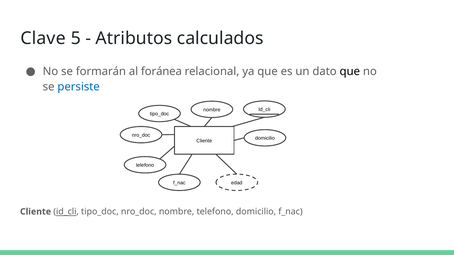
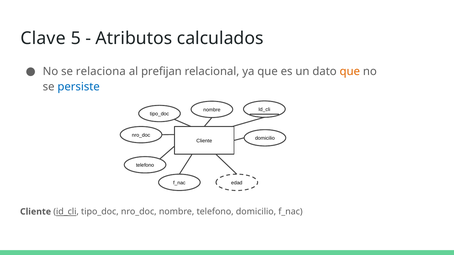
formarán: formarán -> relaciona
foránea: foránea -> prefijan
que at (350, 71) colour: black -> orange
